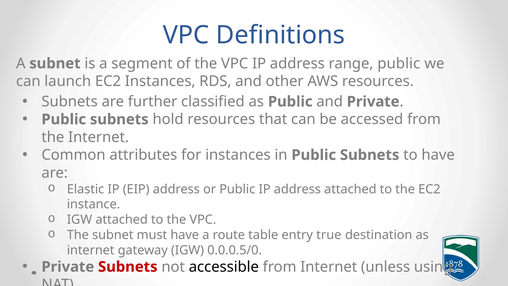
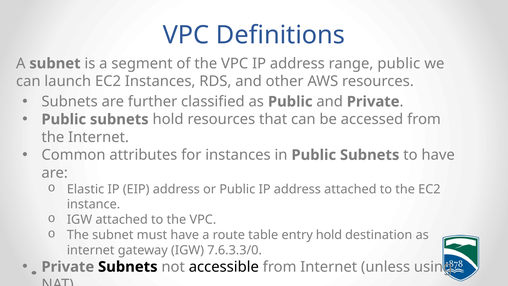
entry true: true -> hold
0.0.0.5/0: 0.0.0.5/0 -> 7.6.3.3/0
Subnets at (128, 267) colour: red -> black
